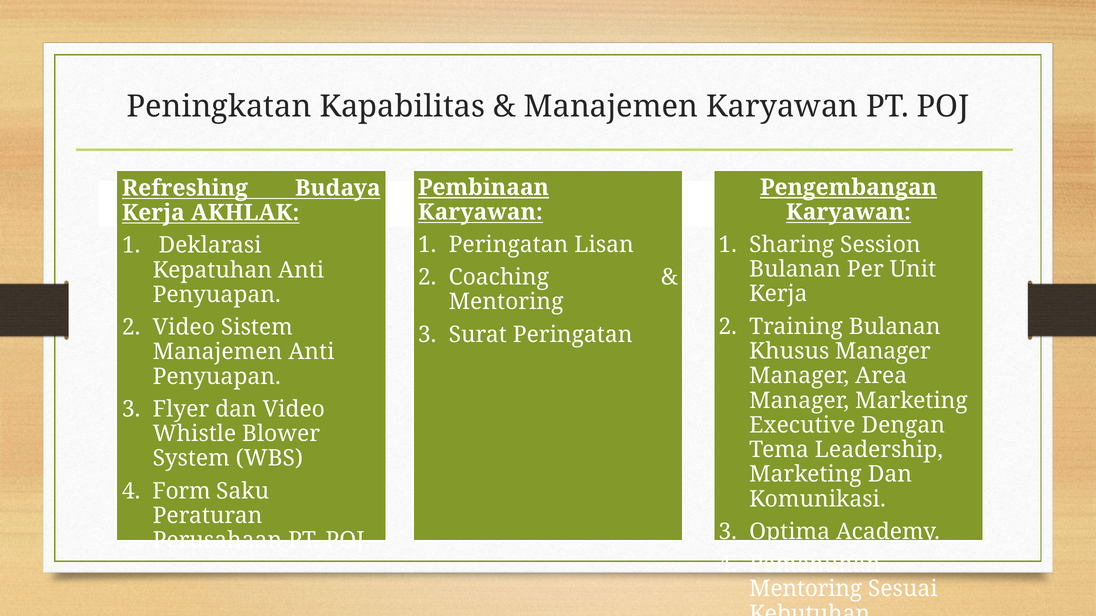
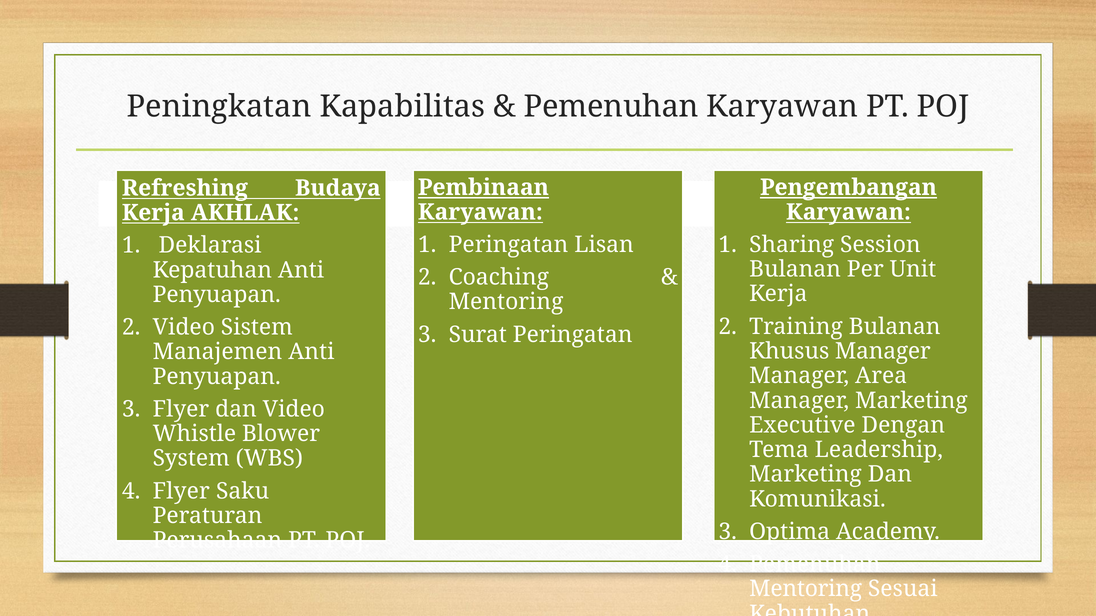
Manajemen at (611, 106): Manajemen -> Pemenuhan
Form at (181, 491): Form -> Flyer
